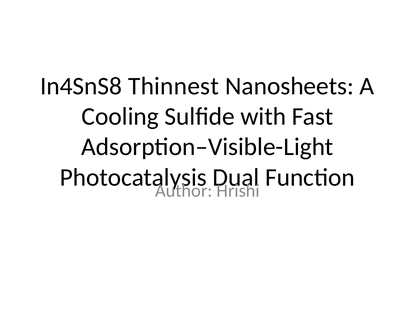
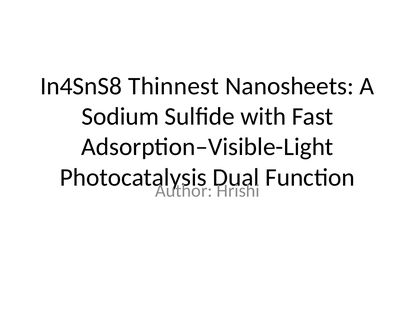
Cooling: Cooling -> Sodium
